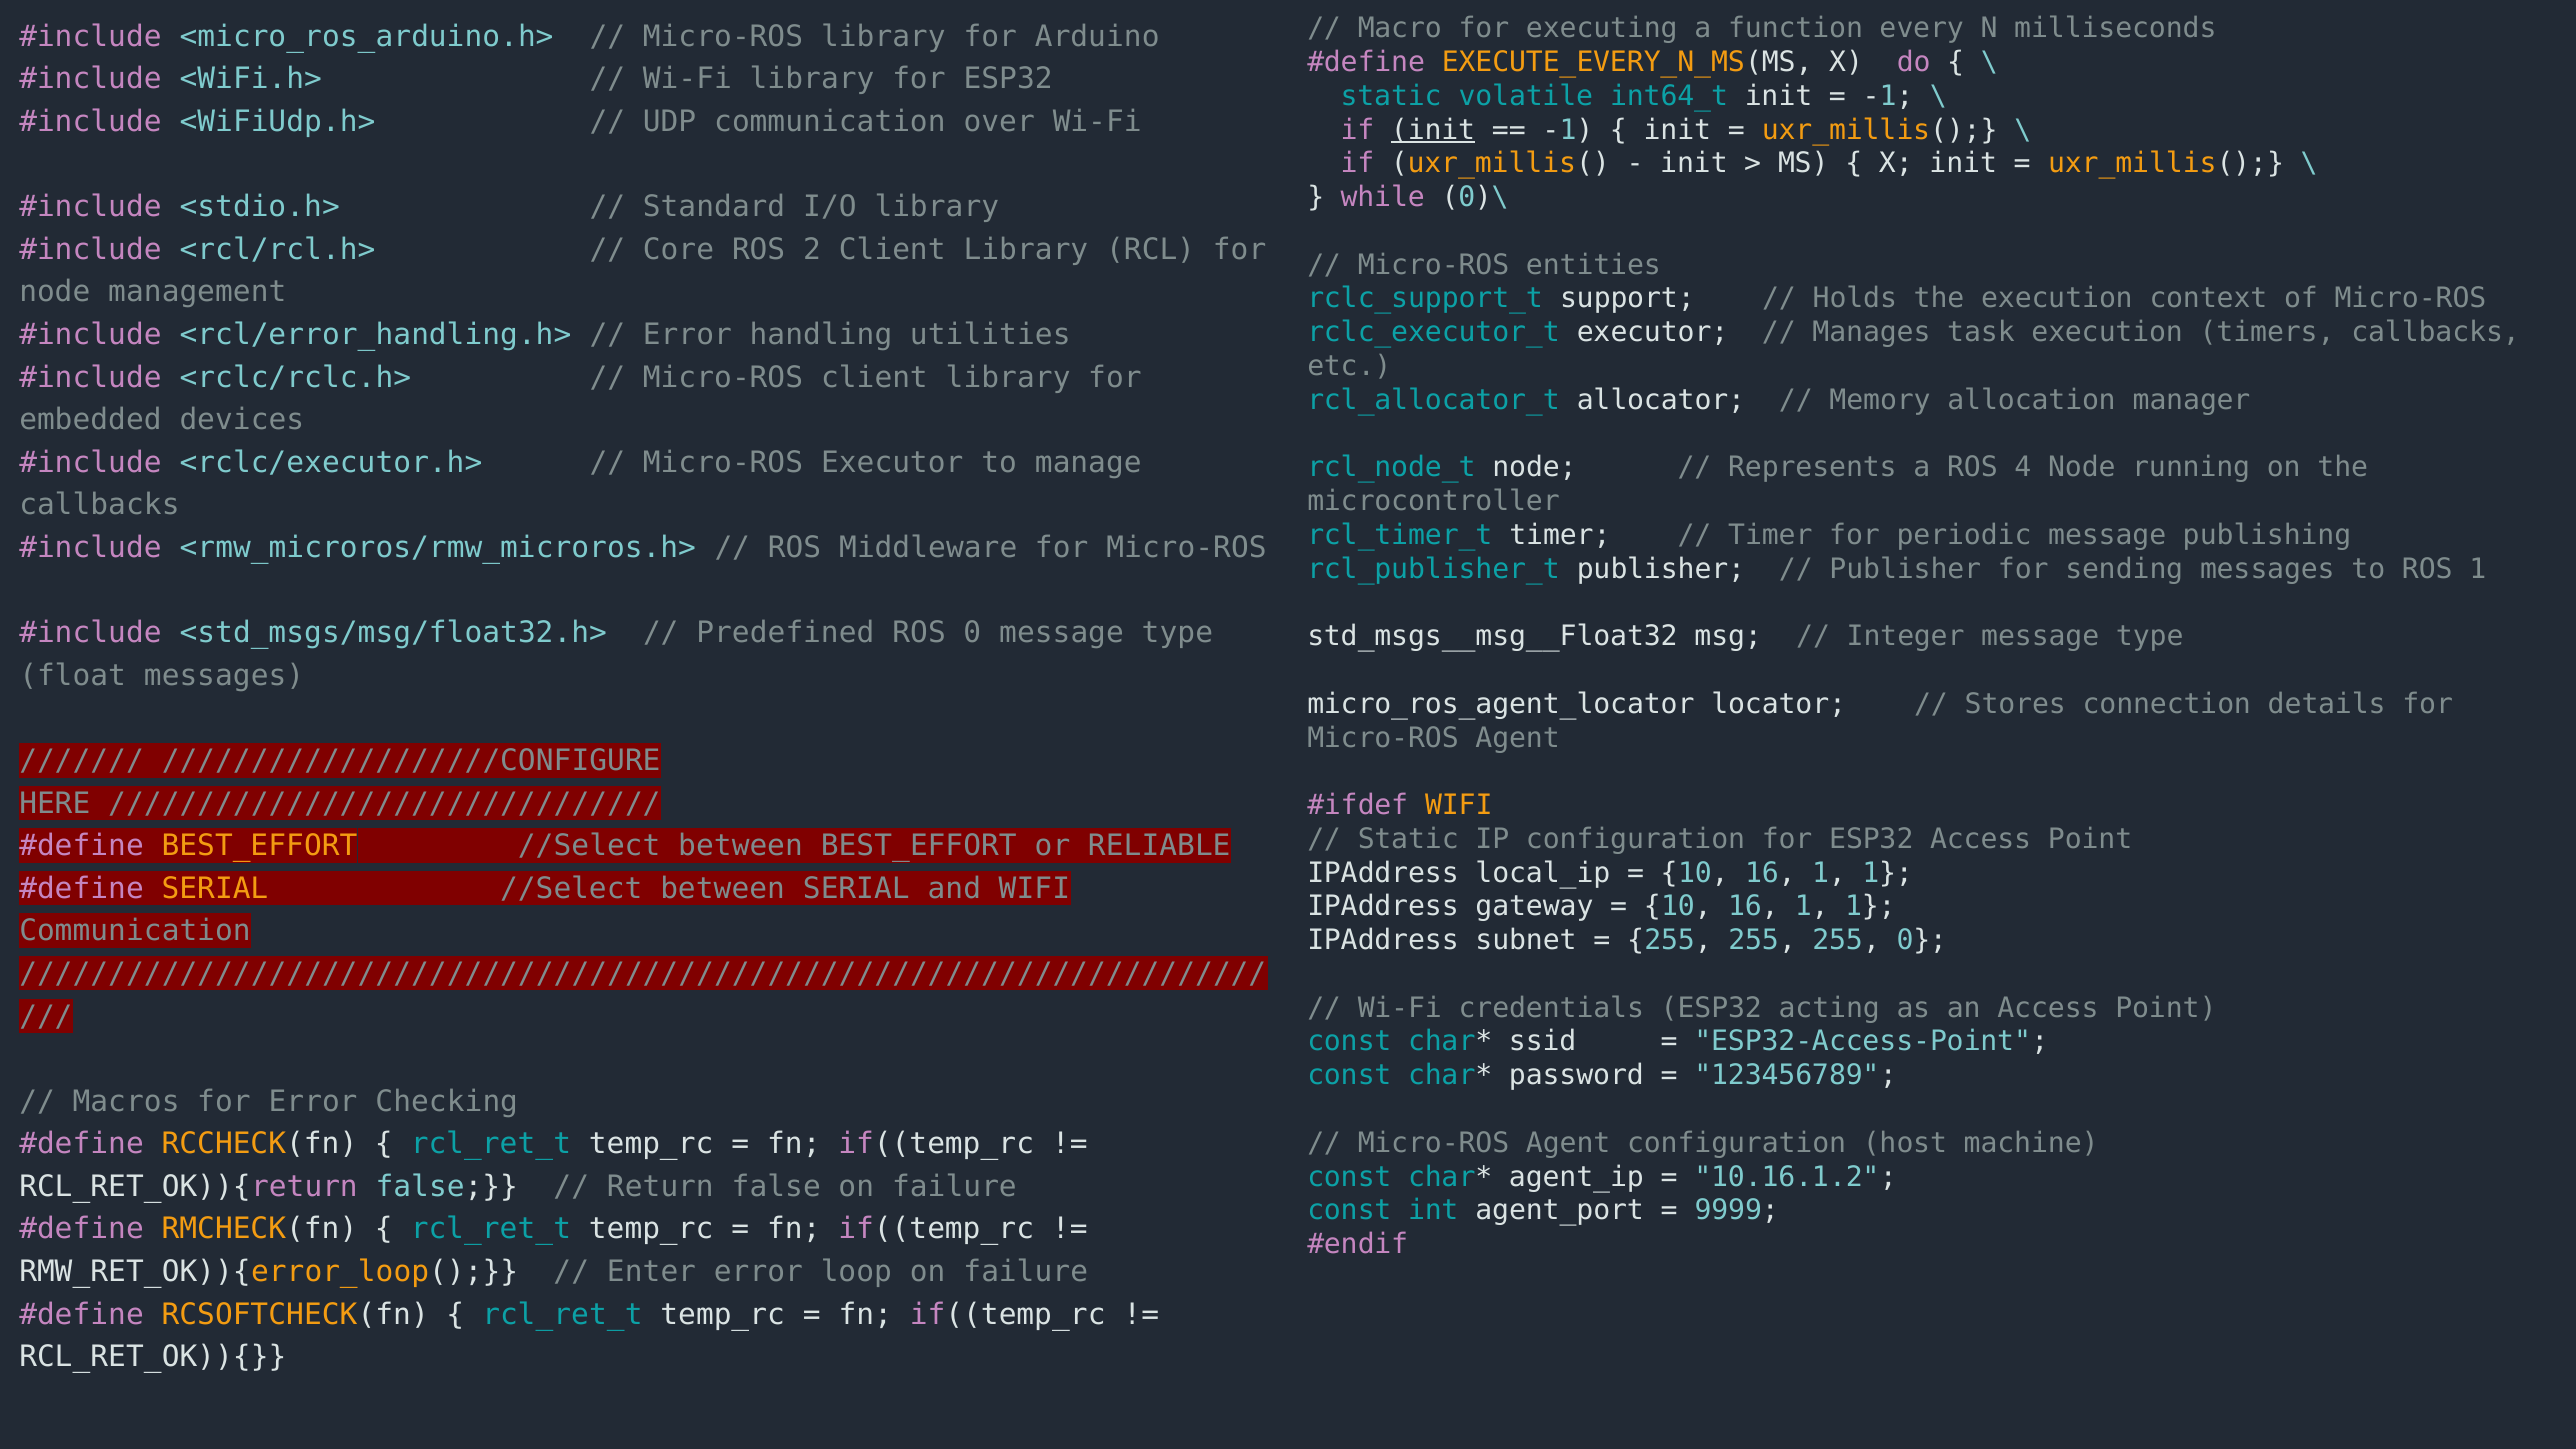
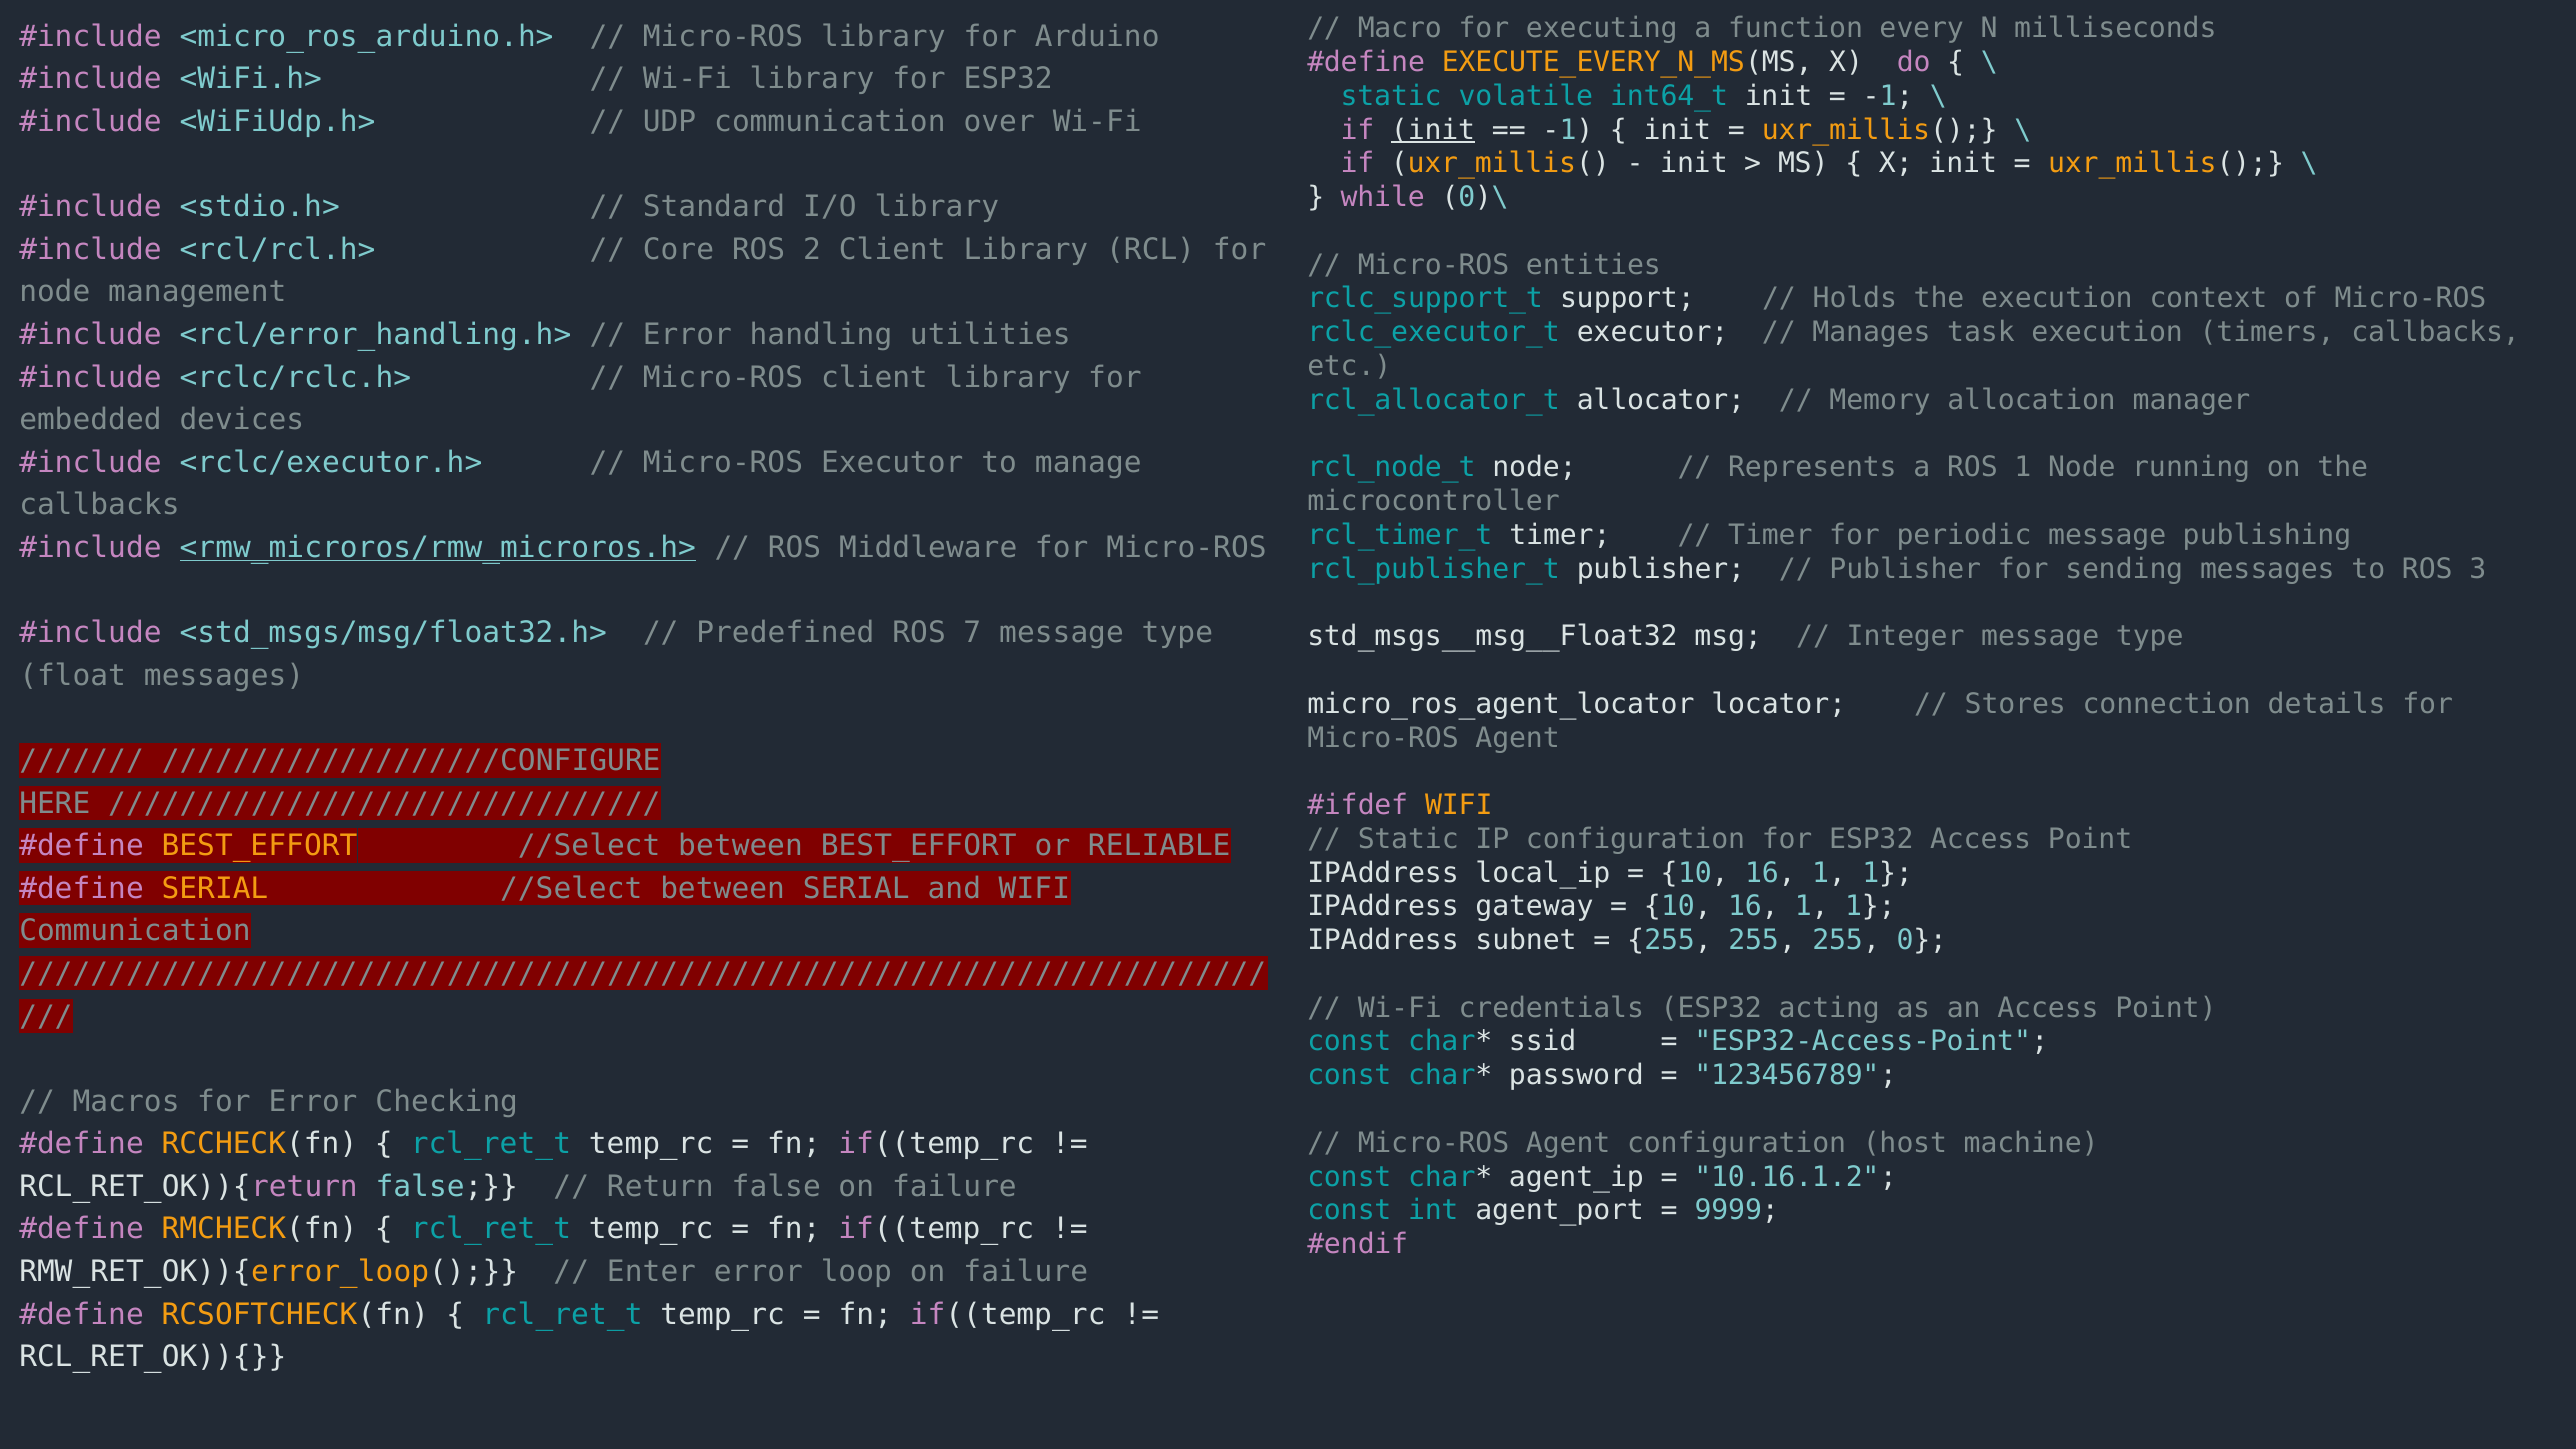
ROS 4: 4 -> 1
<rmw_microros/rmw_microros.h> underline: none -> present
ROS 1: 1 -> 3
ROS 0: 0 -> 7
